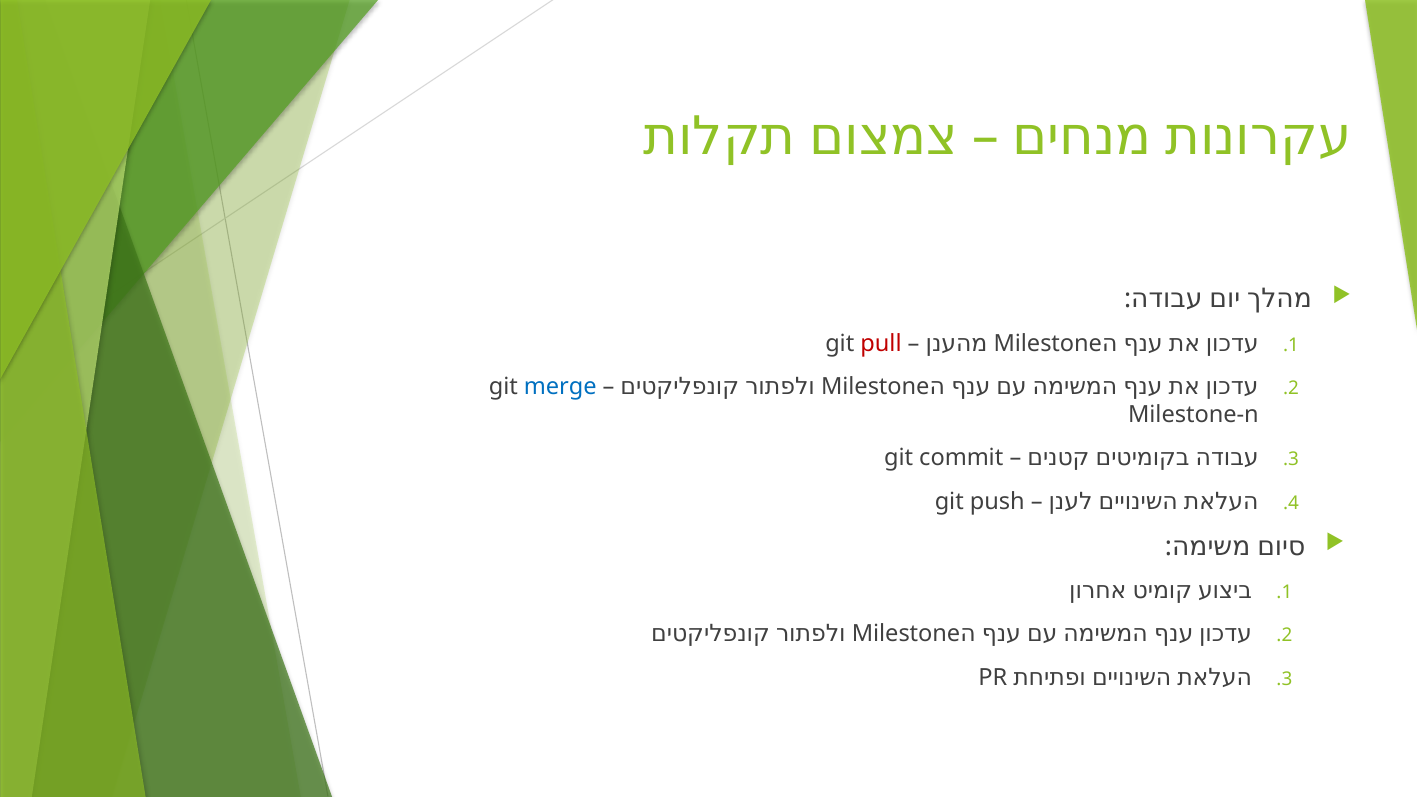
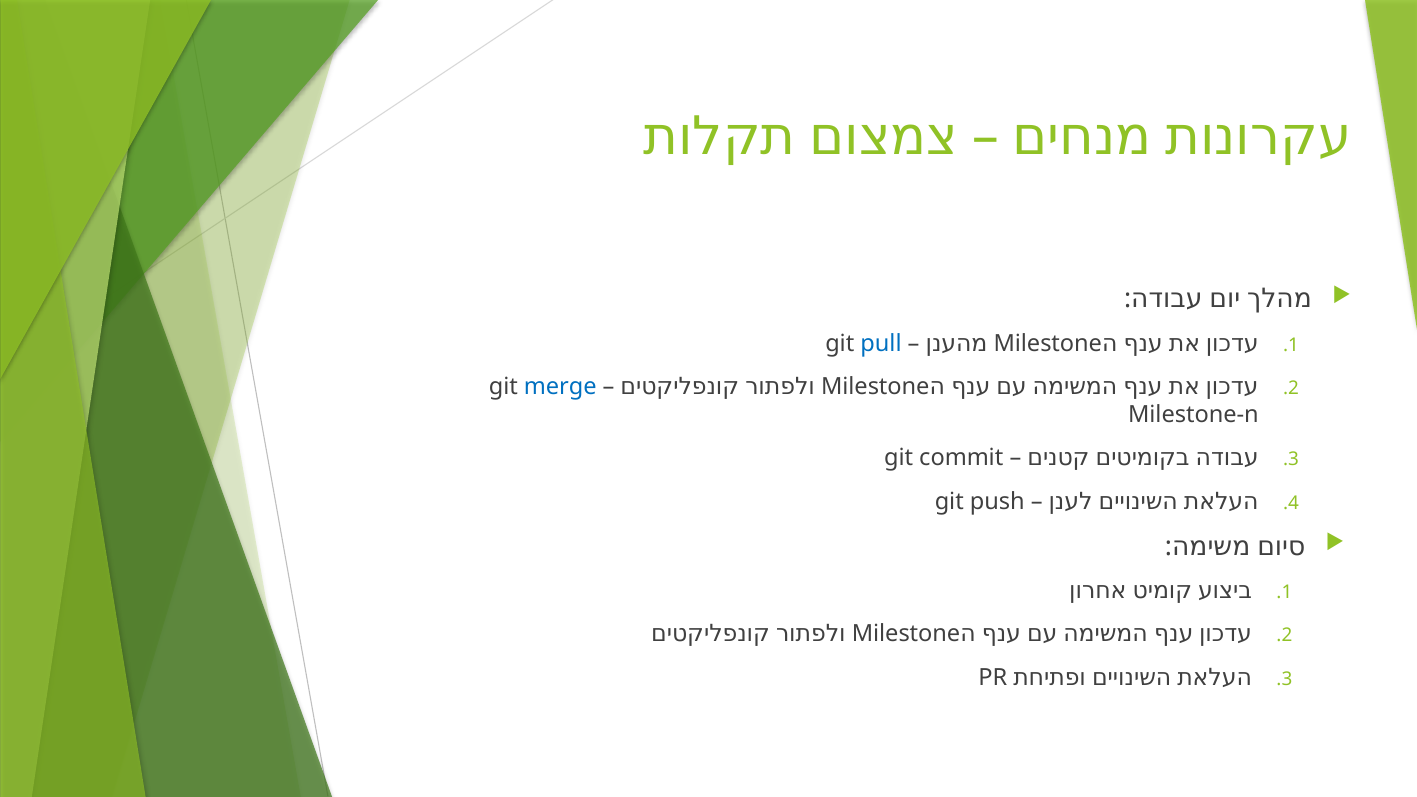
pull colour: red -> blue
